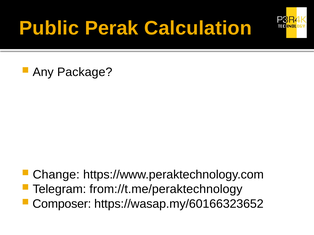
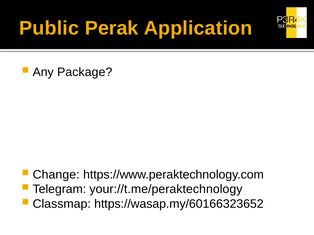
Calculation: Calculation -> Application
from://t.me/peraktechnology: from://t.me/peraktechnology -> your://t.me/peraktechnology
Composer: Composer -> Classmap
